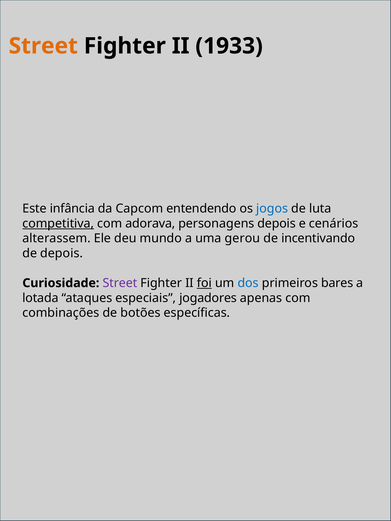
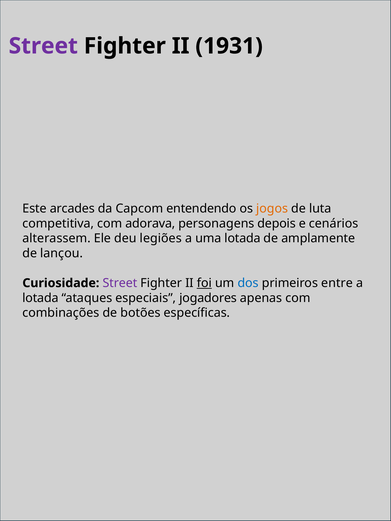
Street at (43, 46) colour: orange -> purple
1933: 1933 -> 1931
infância: infância -> arcades
jogos colour: blue -> orange
competitiva underline: present -> none
mundo: mundo -> legiões
uma gerou: gerou -> lotada
incentivando: incentivando -> amplamente
de depois: depois -> lançou
bares: bares -> entre
